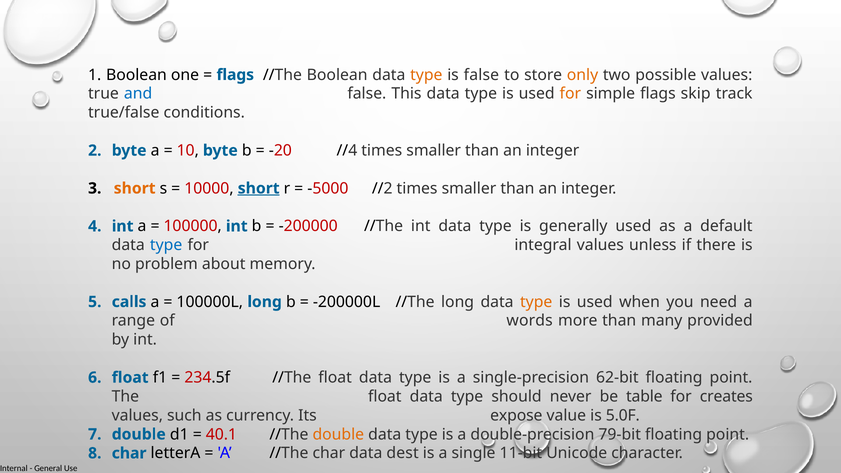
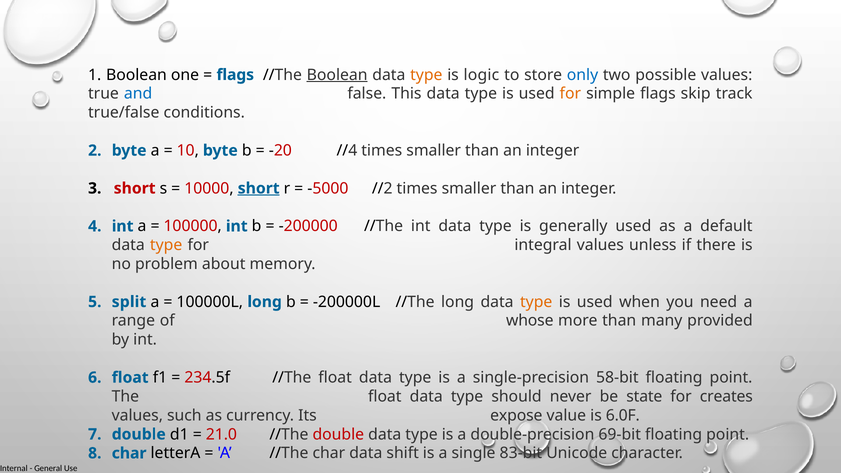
Boolean at (337, 75) underline: none -> present
is false: false -> logic
only colour: orange -> blue
short at (135, 188) colour: orange -> red
type at (166, 245) colour: blue -> orange
calls: calls -> split
words: words -> whose
62-bit: 62-bit -> 58-bit
table: table -> state
5.0F: 5.0F -> 6.0F
40.1: 40.1 -> 21.0
double at (338, 434) colour: orange -> red
79-bit: 79-bit -> 69-bit
dest: dest -> shift
11-bit: 11-bit -> 83-bit
